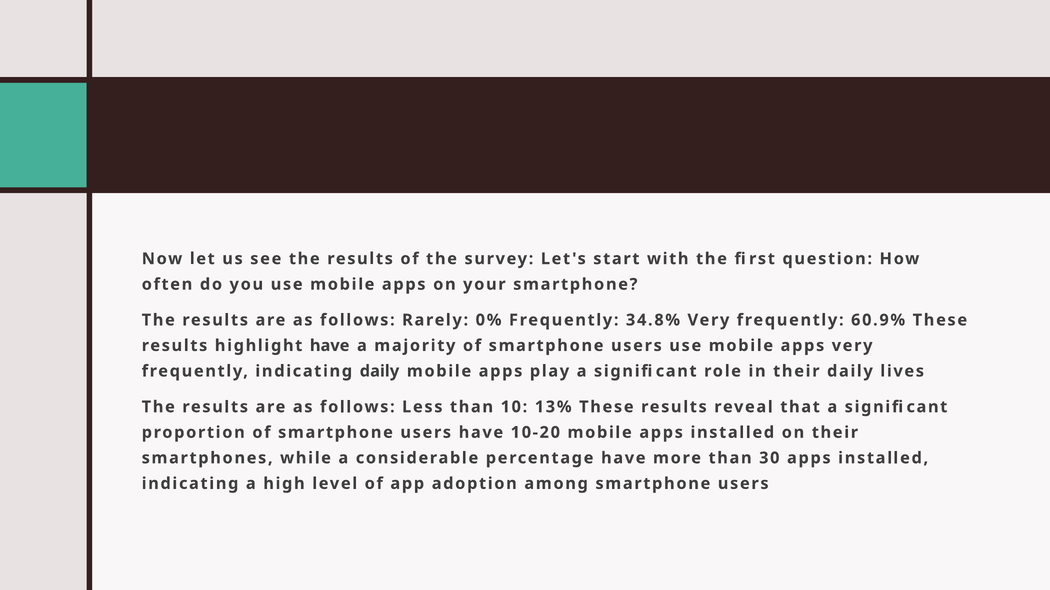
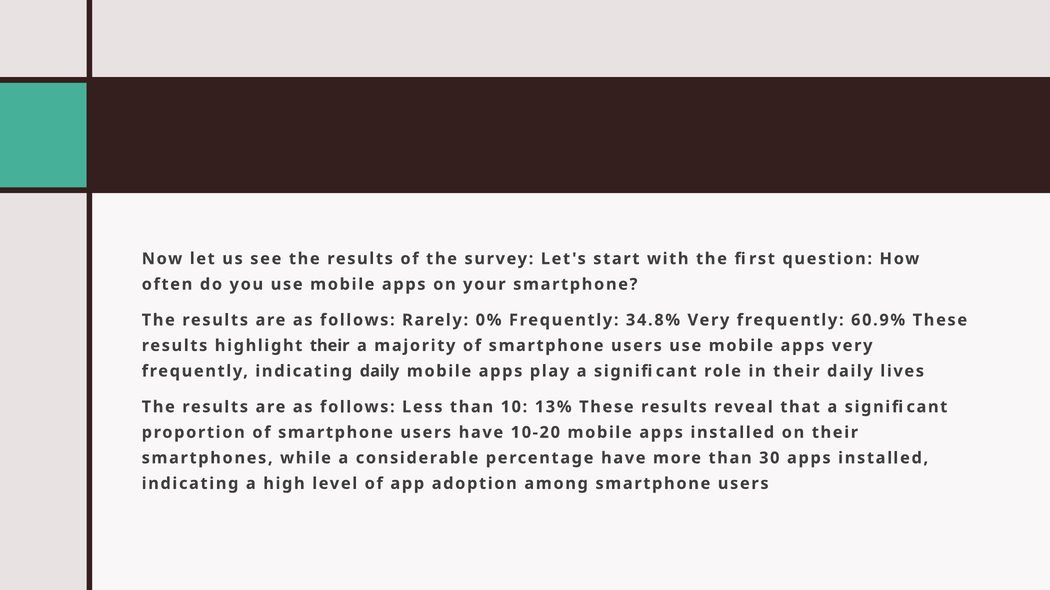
highlight have: have -> their
